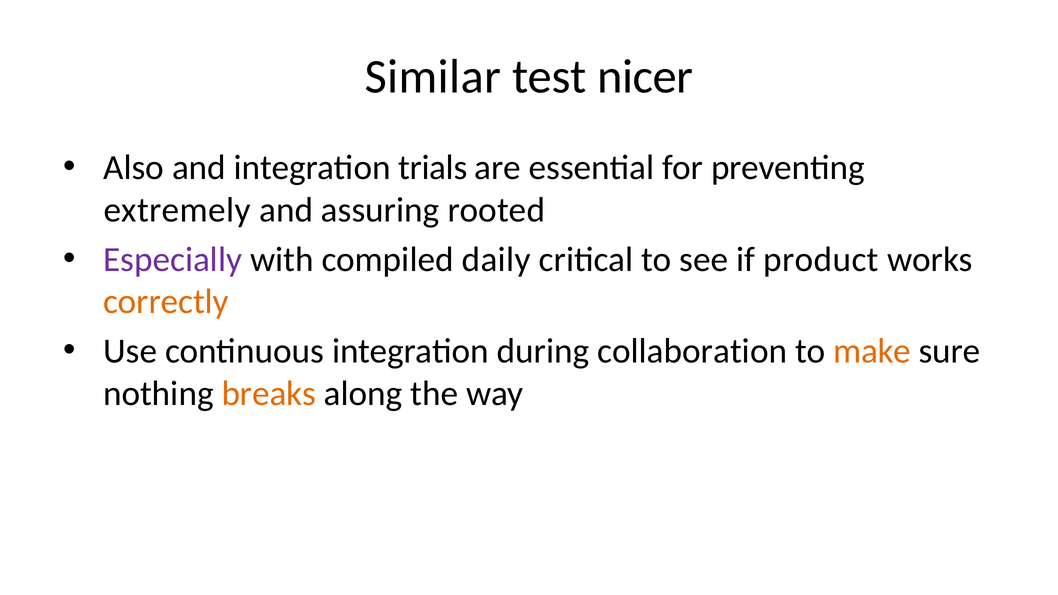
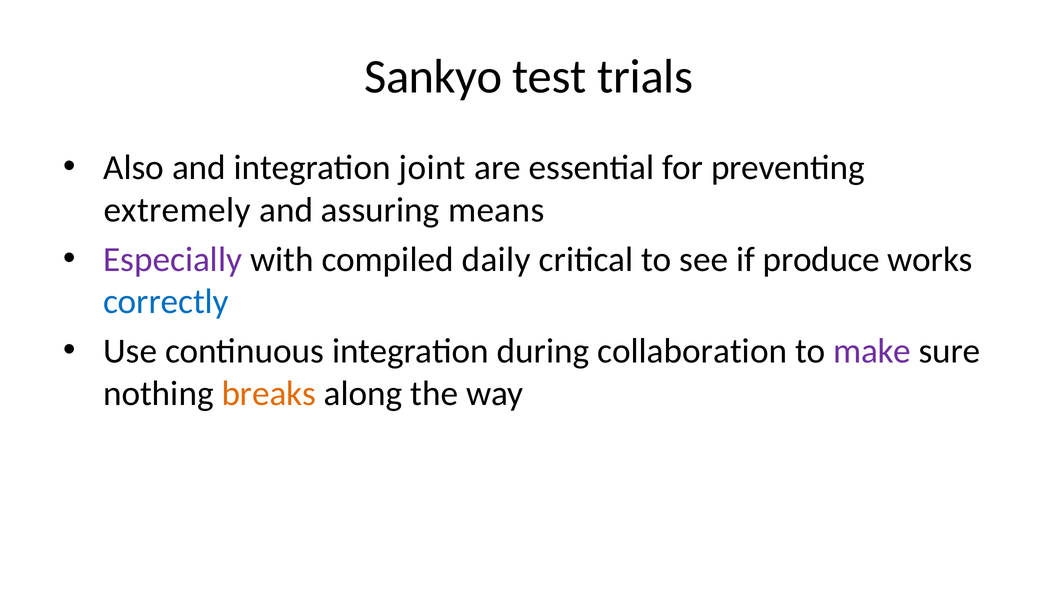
Similar: Similar -> Sankyo
nicer: nicer -> trials
trials: trials -> joint
rooted: rooted -> means
product: product -> produce
correctly colour: orange -> blue
make colour: orange -> purple
